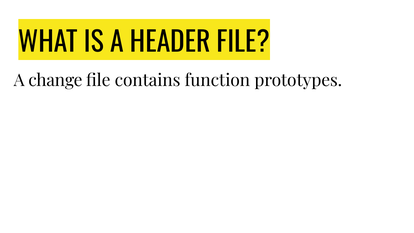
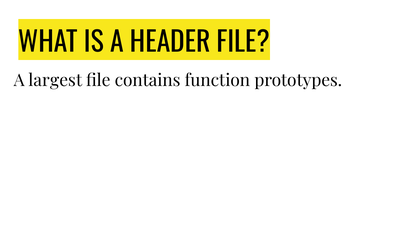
change: change -> largest
